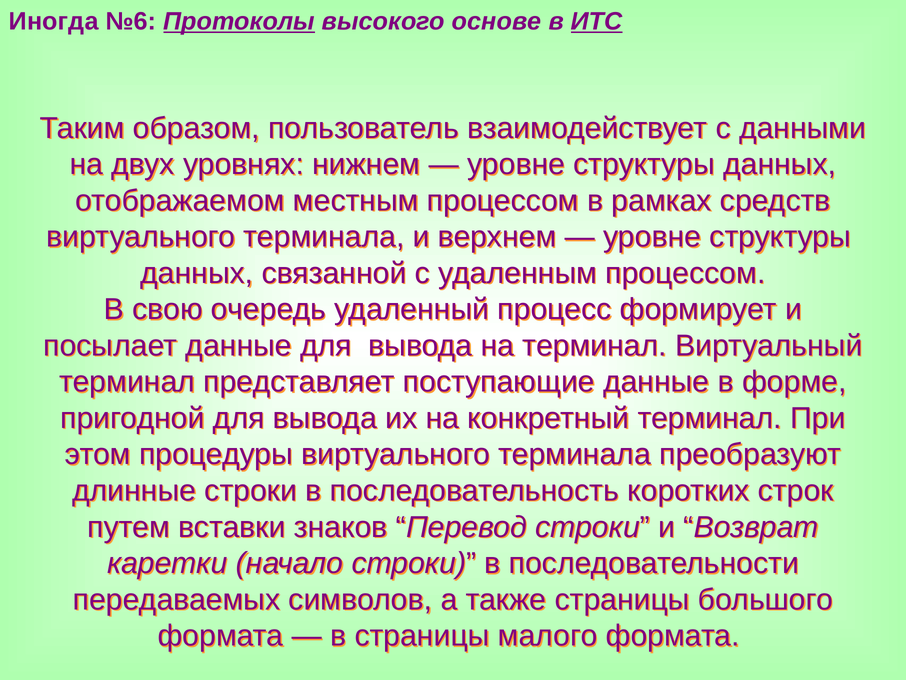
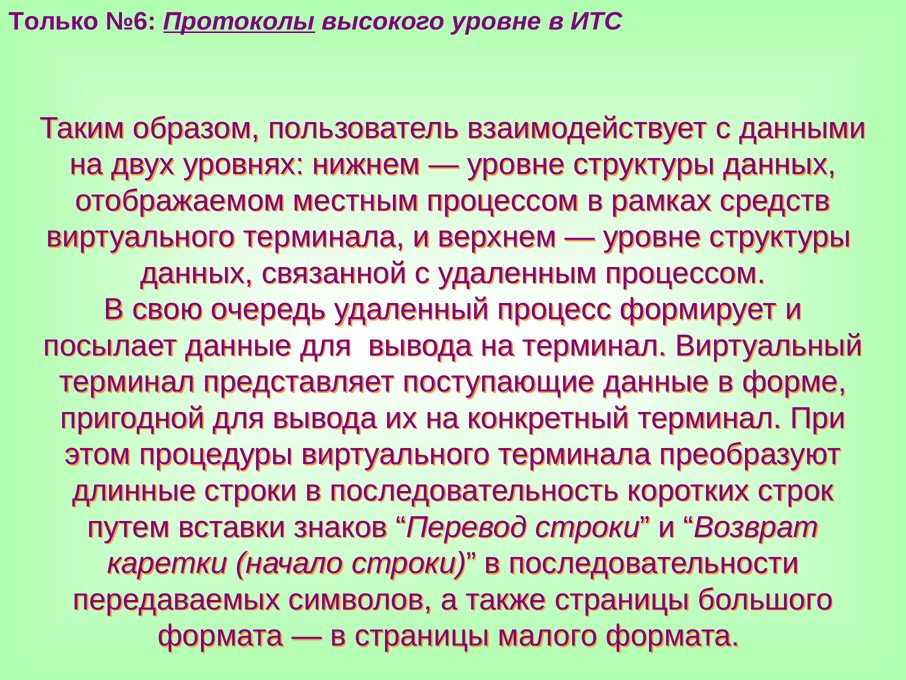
Иногда: Иногда -> Только
высокого основе: основе -> уровне
ИТС underline: present -> none
